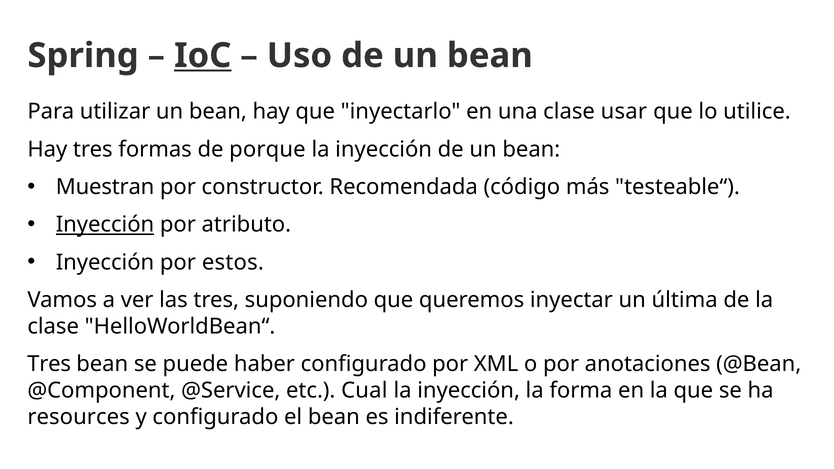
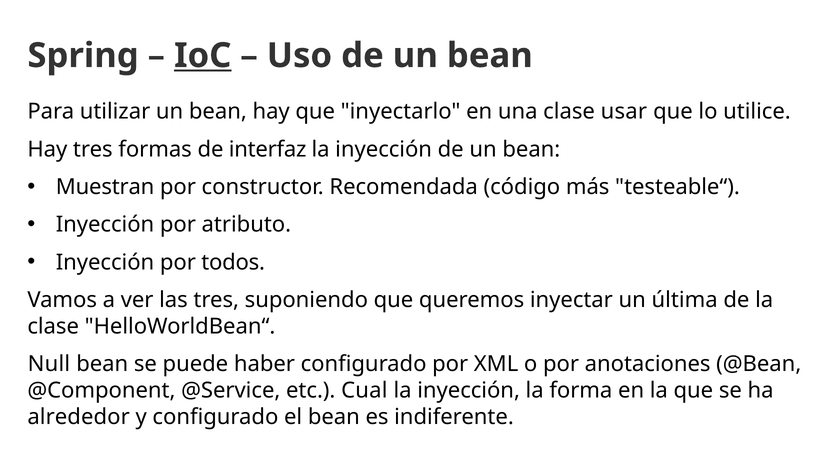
porque: porque -> interfaz
Inyección at (105, 225) underline: present -> none
estos: estos -> todos
Tres at (49, 364): Tres -> Null
resources: resources -> alrededor
